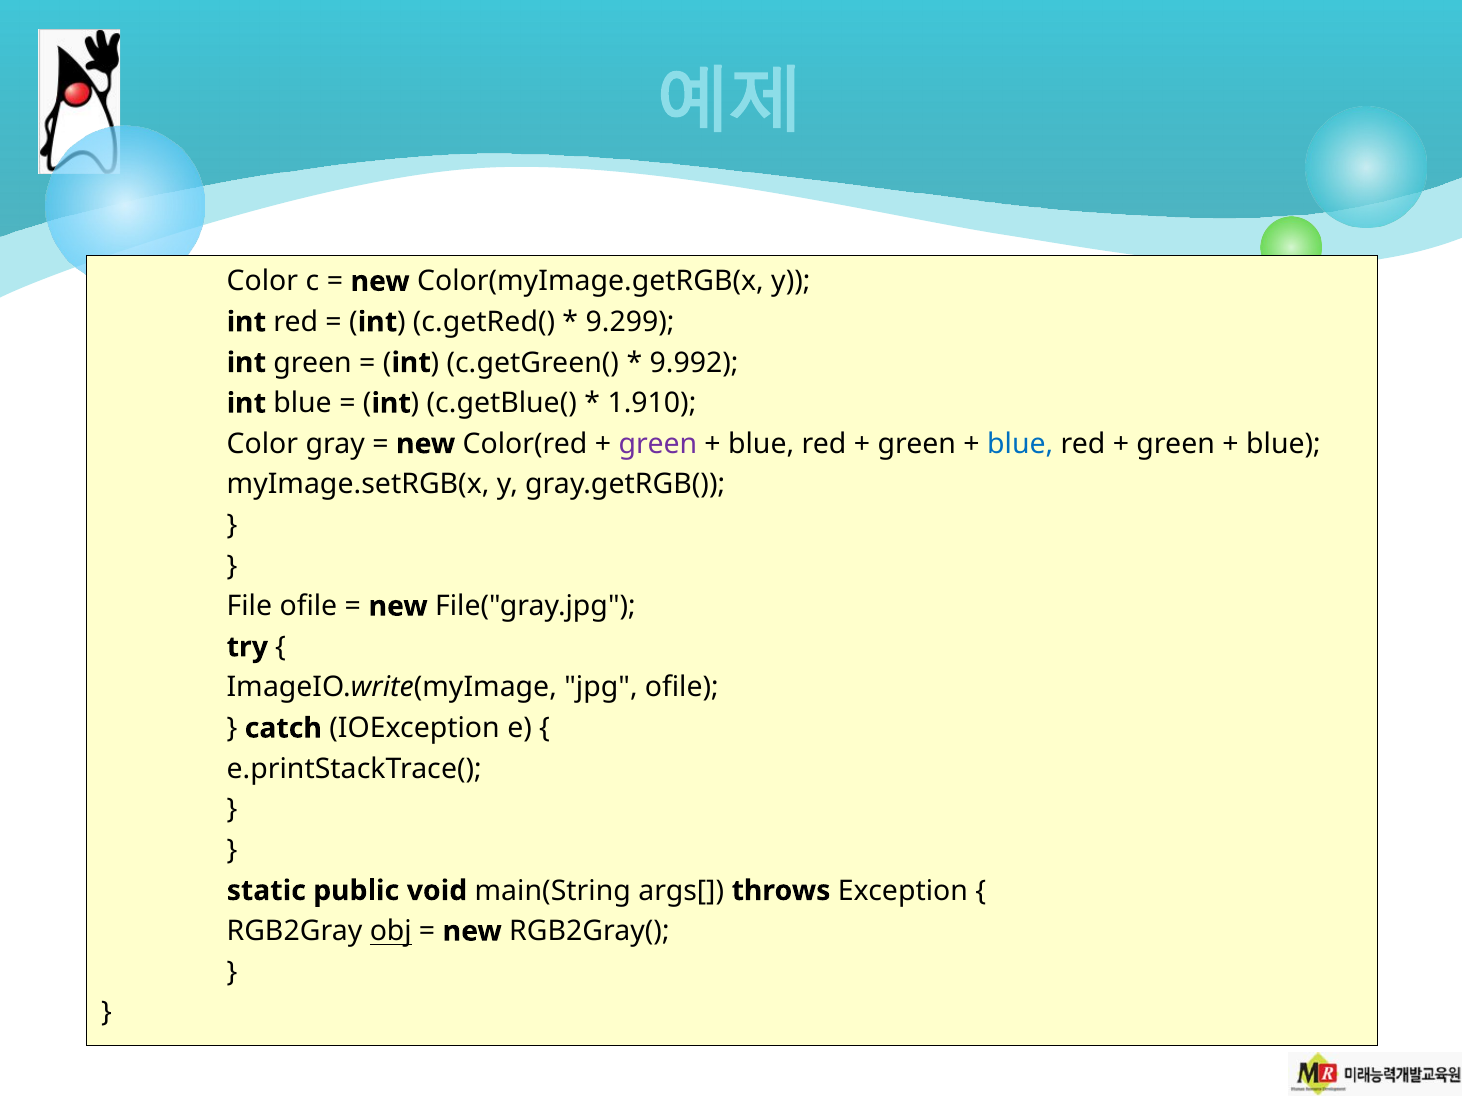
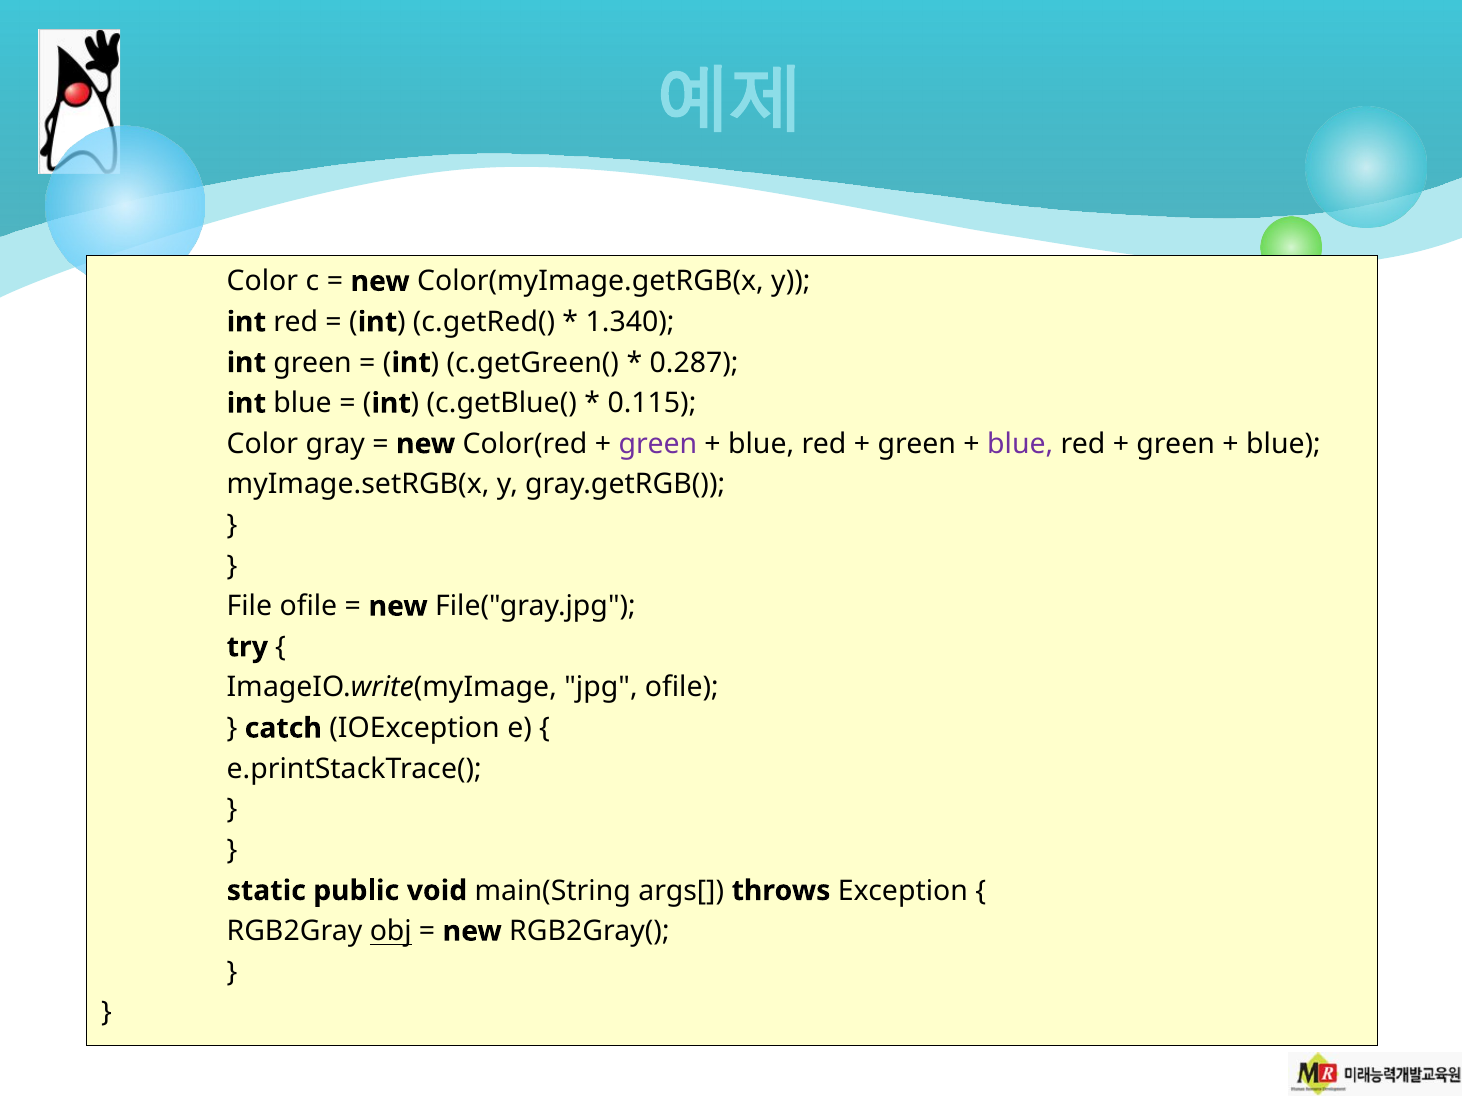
9.299: 9.299 -> 1.340
9.992: 9.992 -> 0.287
1.910: 1.910 -> 0.115
blue at (1020, 444) colour: blue -> purple
